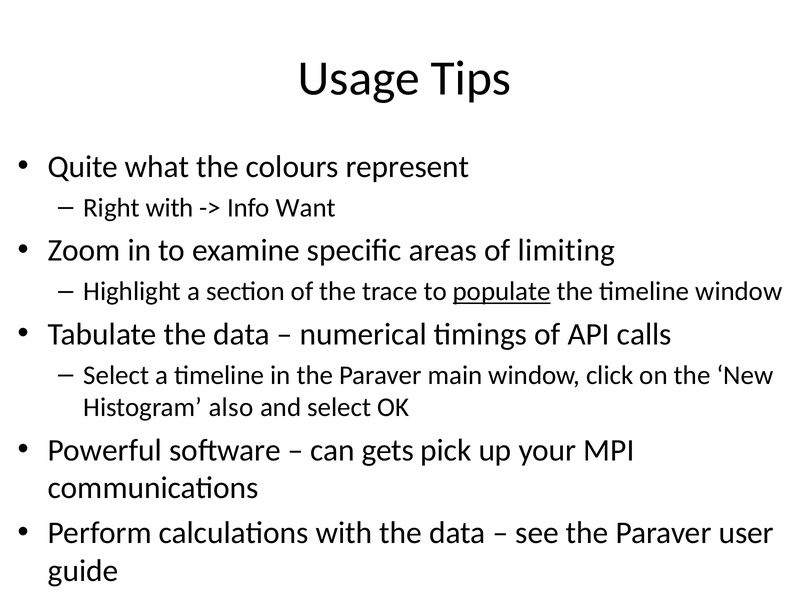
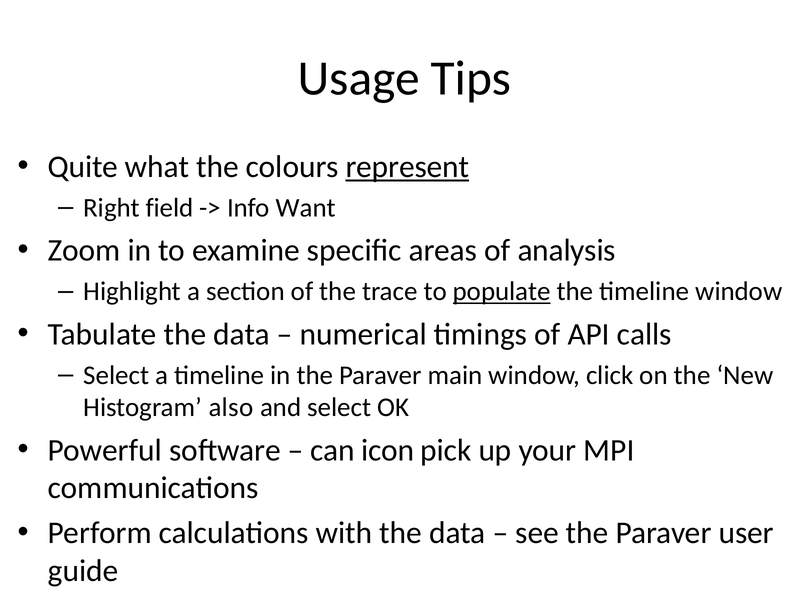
represent underline: none -> present
Right with: with -> field
limiting: limiting -> analysis
gets: gets -> icon
